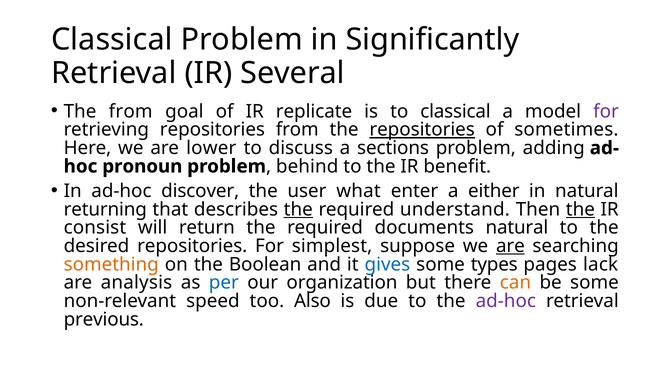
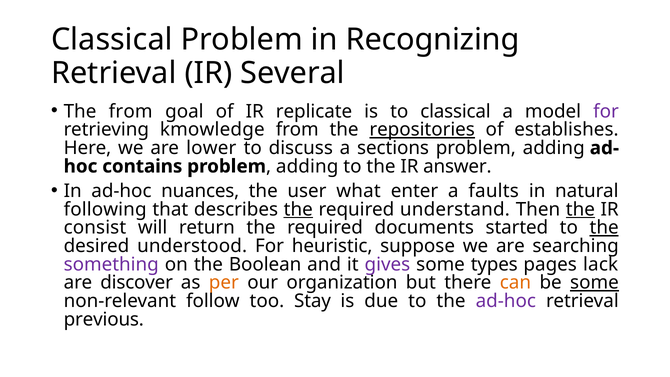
Significantly: Significantly -> Recognizing
retrieving repositories: repositories -> kmowledge
sometimes: sometimes -> establishes
pronoun: pronoun -> contains
behind at (307, 166): behind -> adding
benefit: benefit -> answer
discover: discover -> nuances
either: either -> faults
returning: returning -> following
documents natural: natural -> started
the at (604, 228) underline: none -> present
desired repositories: repositories -> understood
simplest: simplest -> heuristic
are at (510, 246) underline: present -> none
something colour: orange -> purple
gives colour: blue -> purple
analysis: analysis -> discover
per colour: blue -> orange
some at (594, 283) underline: none -> present
speed: speed -> follow
Also: Also -> Stay
